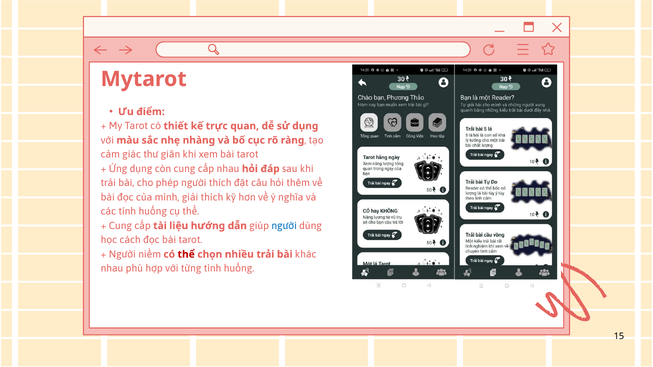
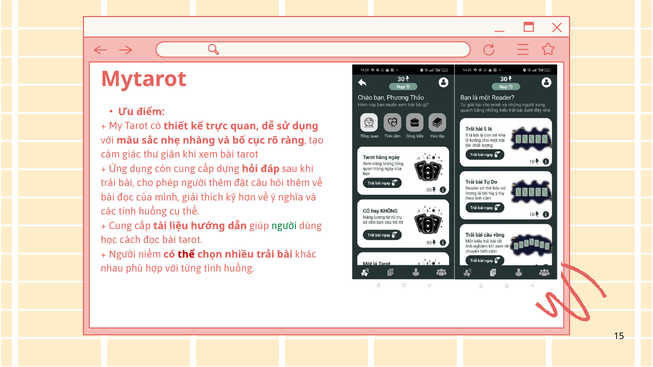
cấp nhau: nhau -> dựng
người thích: thích -> thêm
người at (284, 226) colour: blue -> green
